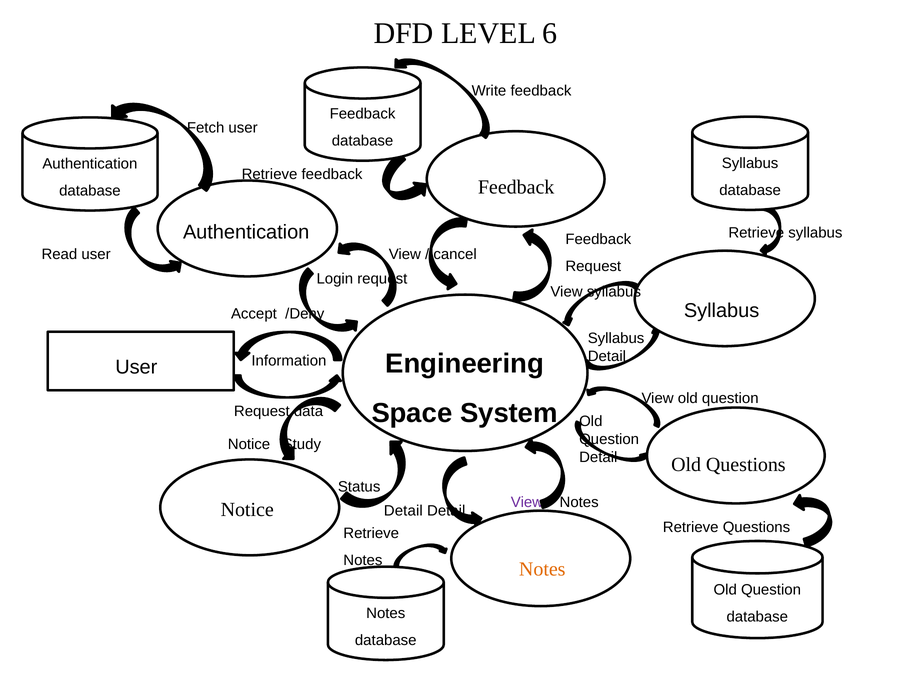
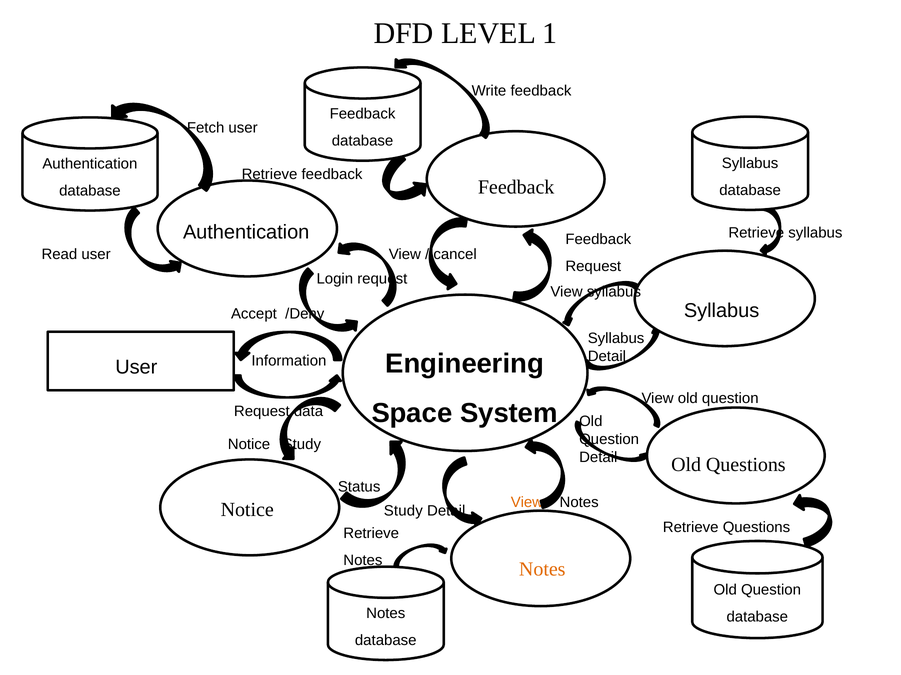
6: 6 -> 1
View at (527, 503) colour: purple -> orange
Detail at (403, 511): Detail -> Study
